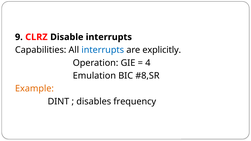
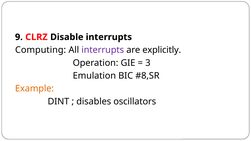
Capabilities: Capabilities -> Computing
interrupts at (103, 50) colour: blue -> purple
4: 4 -> 3
frequency: frequency -> oscillators
